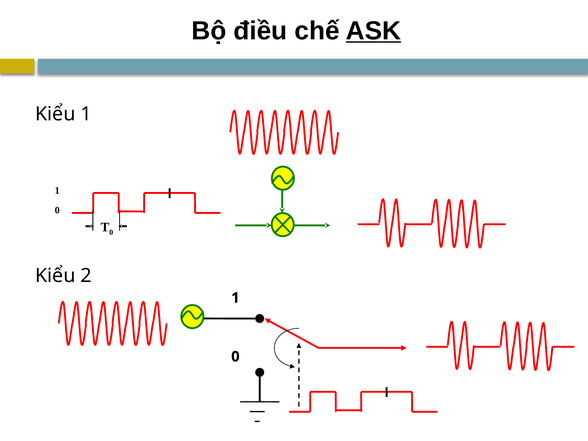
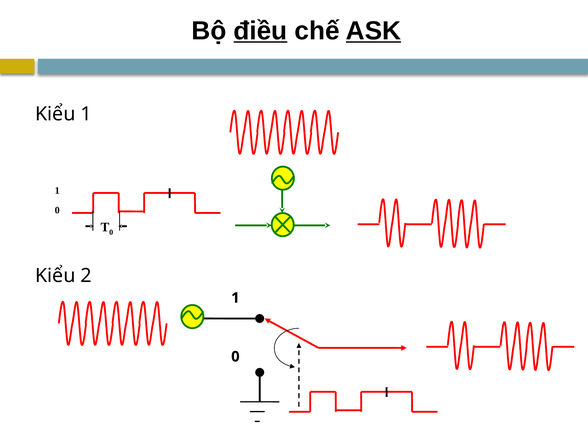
điều underline: none -> present
